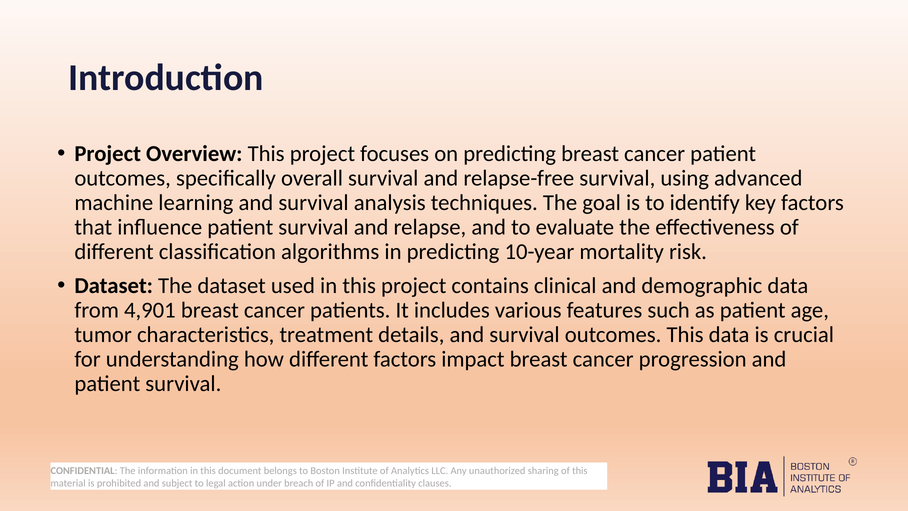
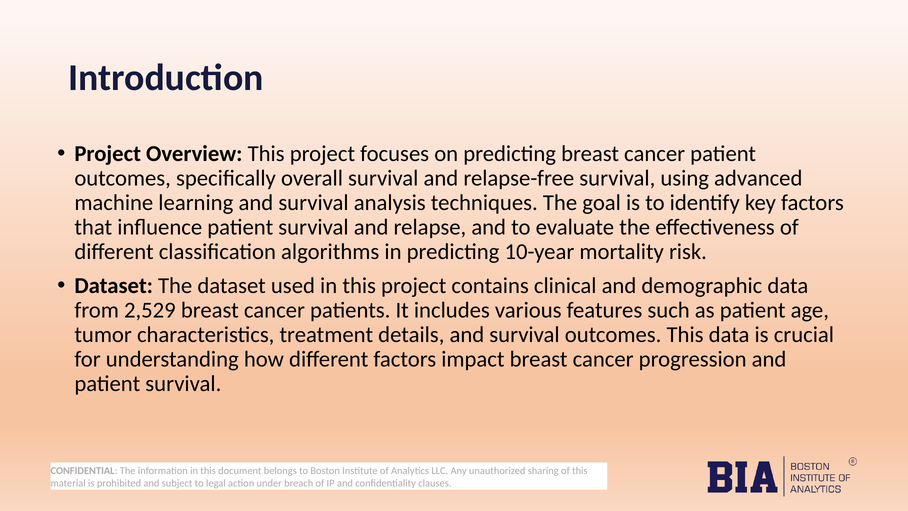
4,901: 4,901 -> 2,529
